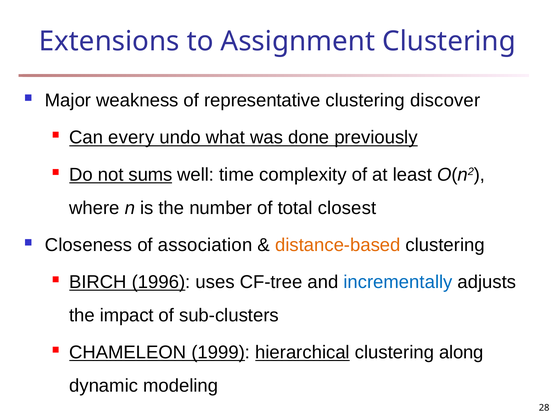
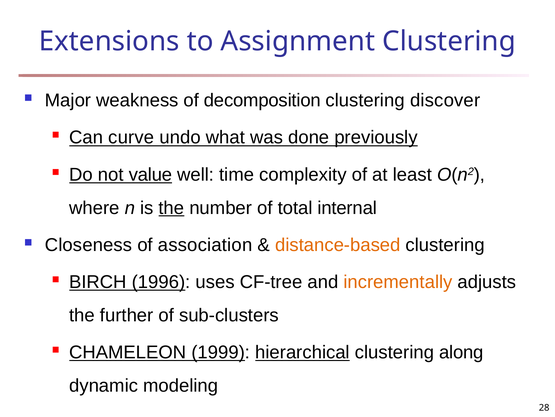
representative: representative -> decomposition
every: every -> curve
sums: sums -> value
the at (171, 208) underline: none -> present
closest: closest -> internal
incrementally colour: blue -> orange
impact: impact -> further
